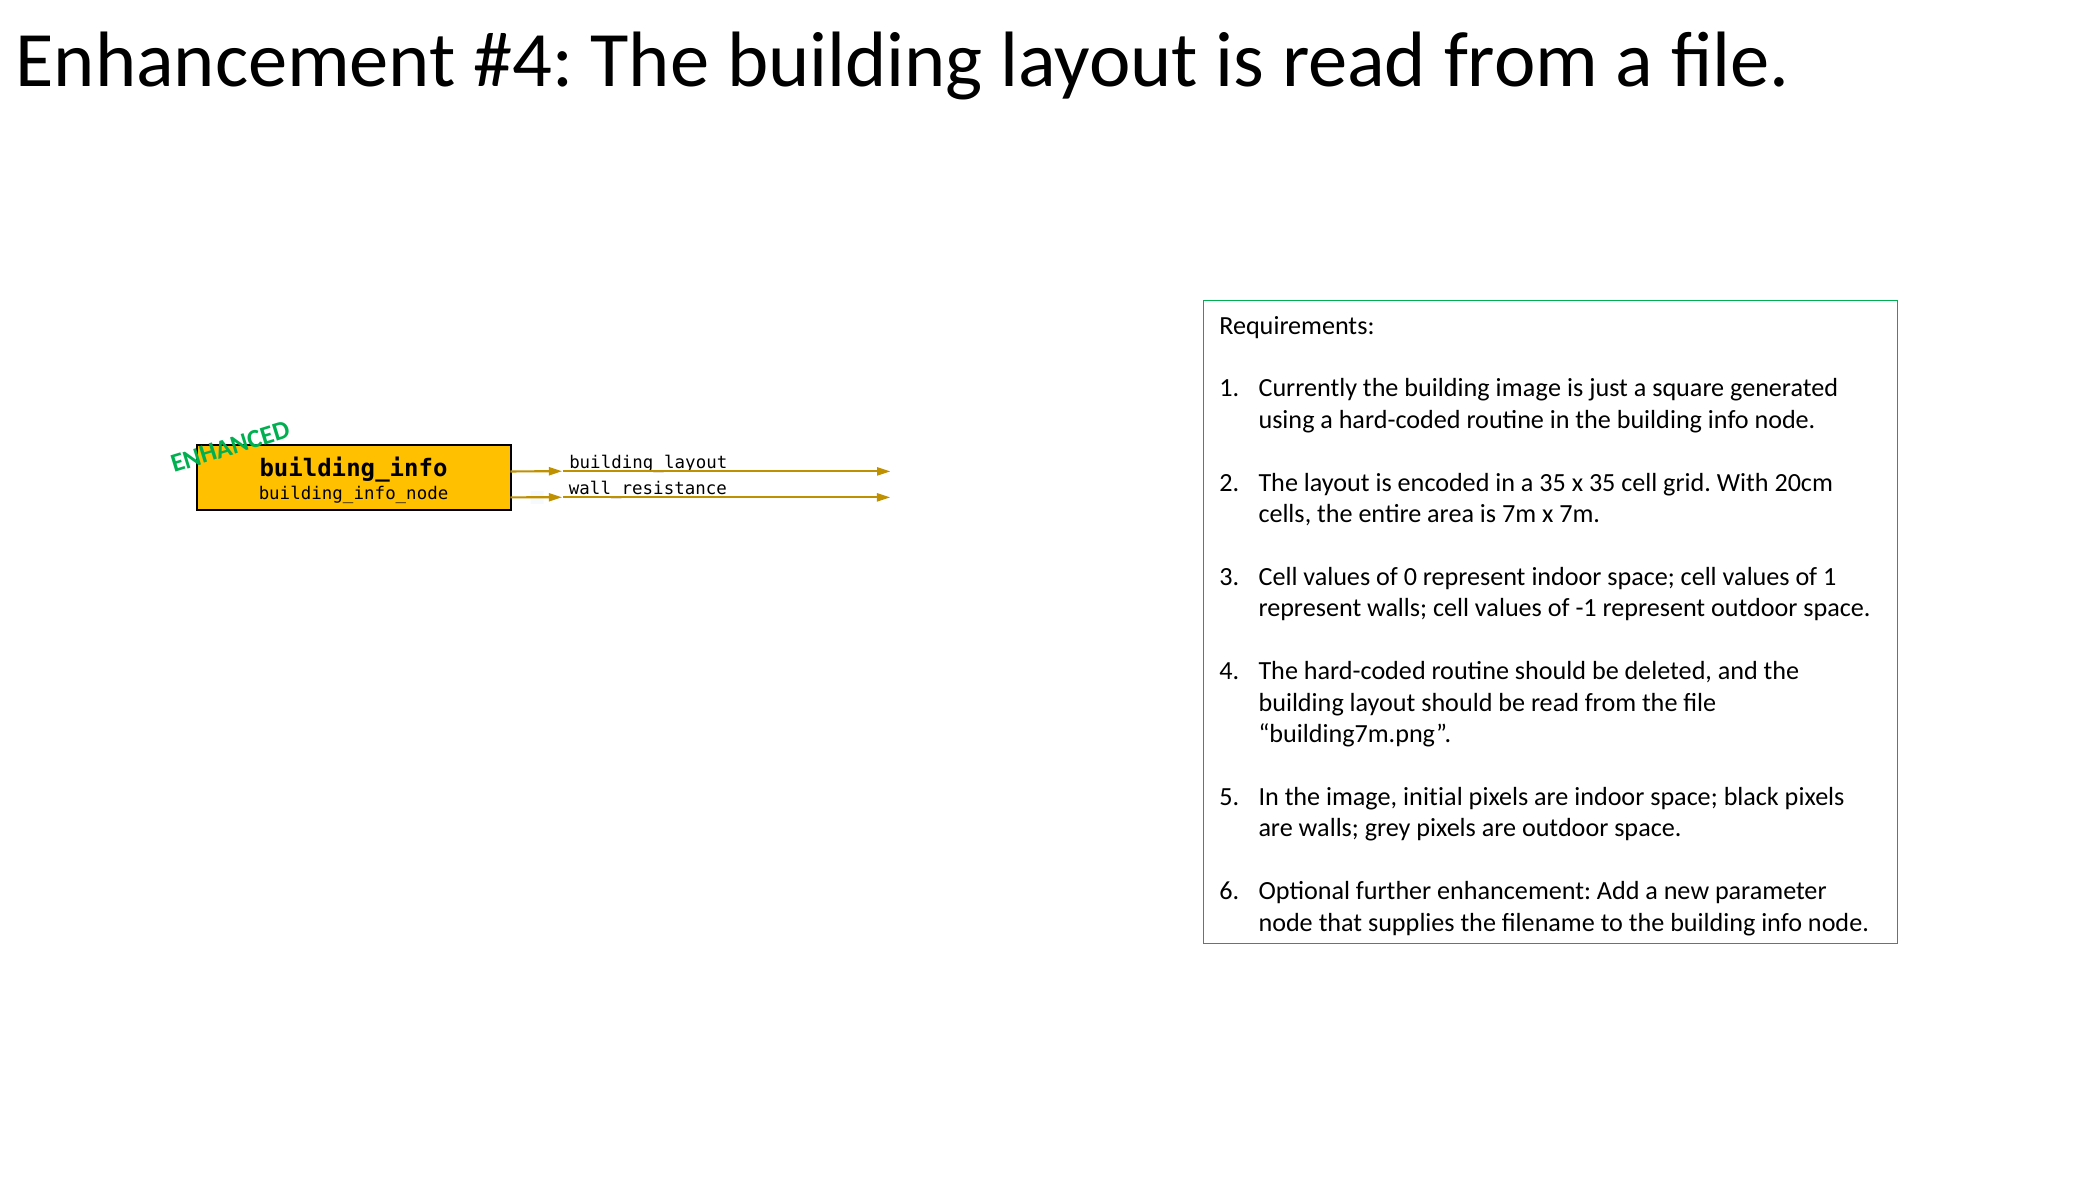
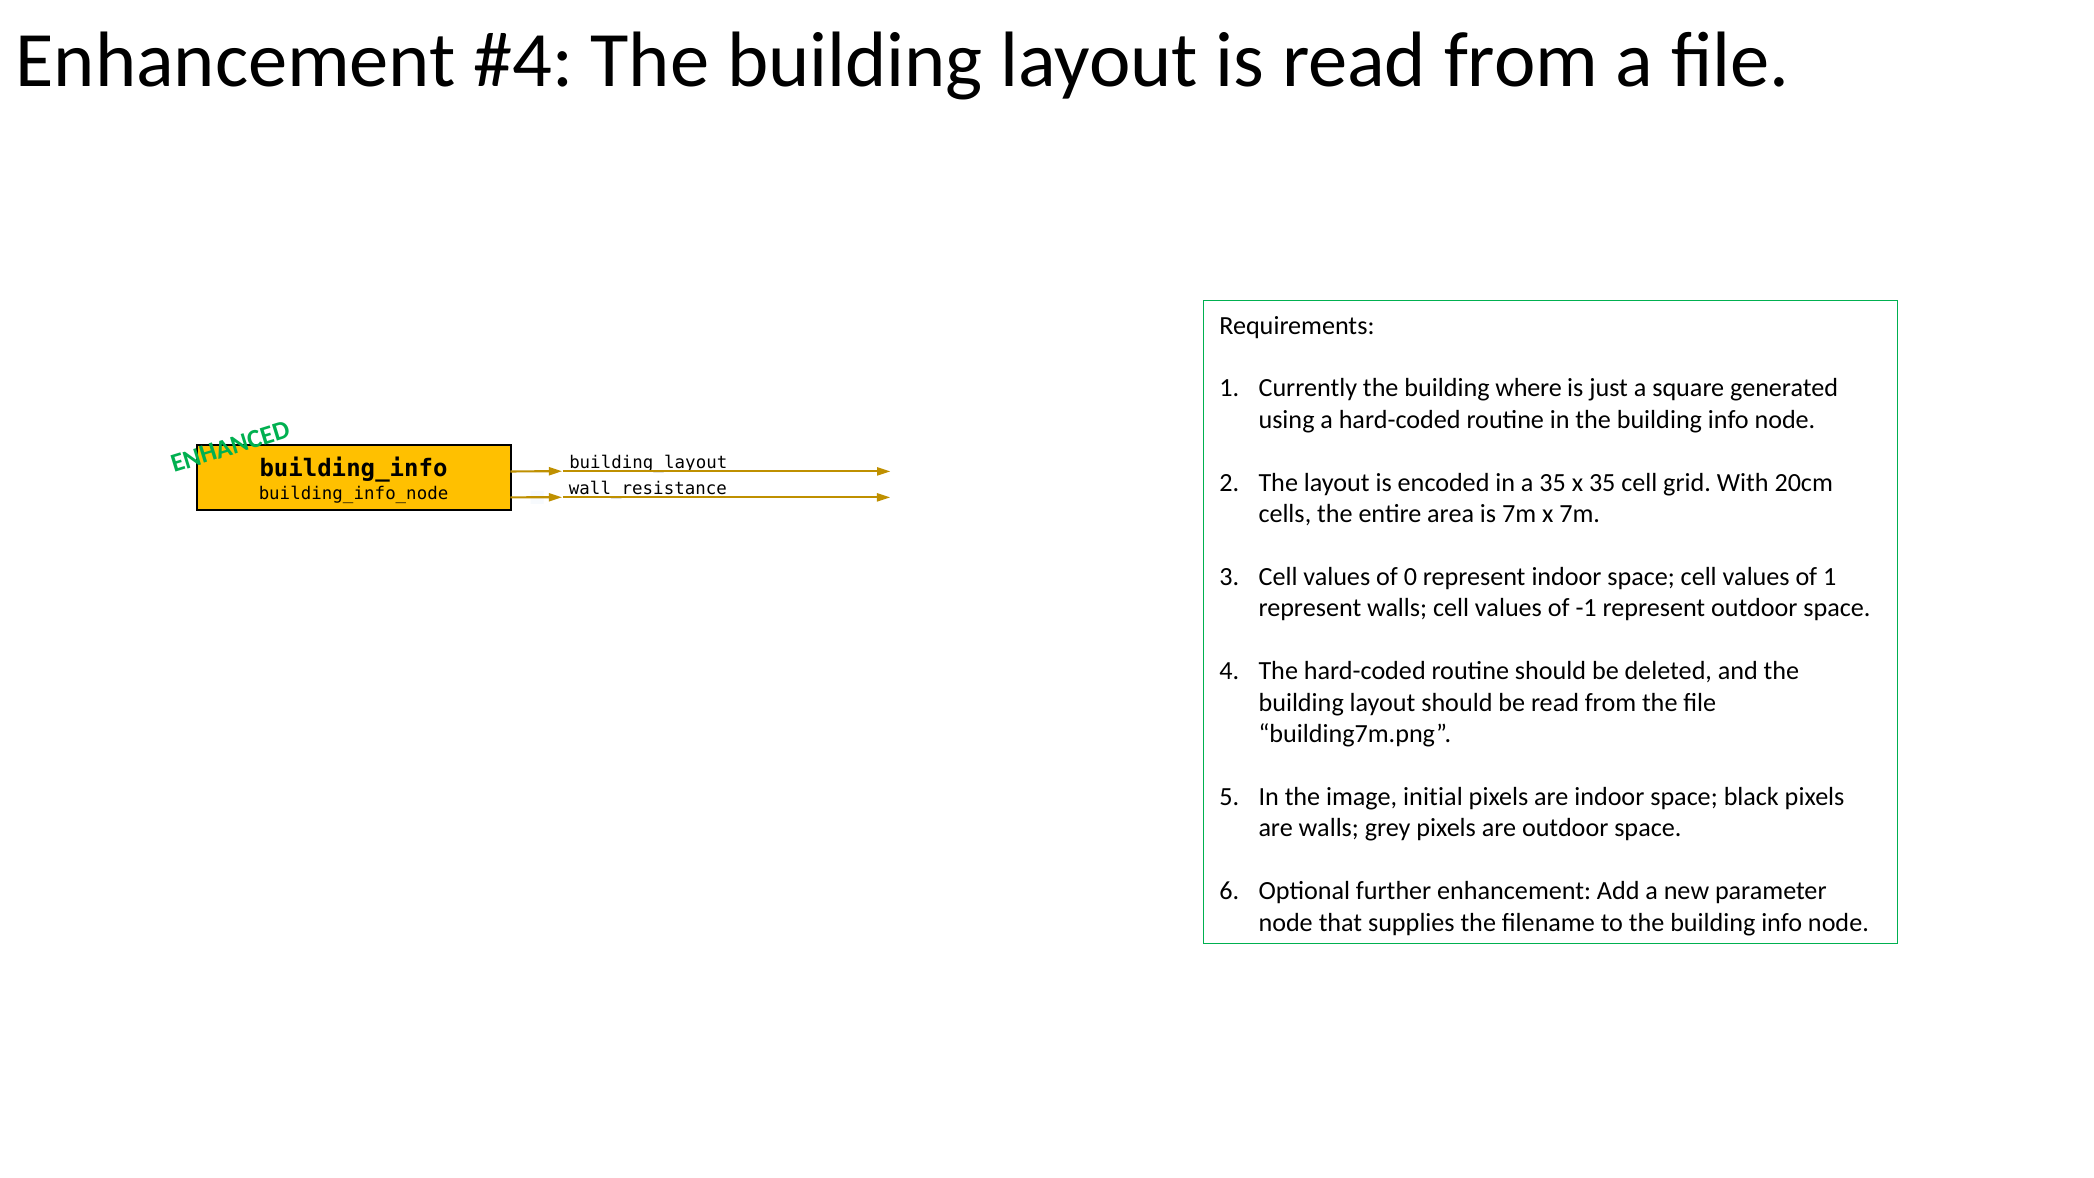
building image: image -> where
